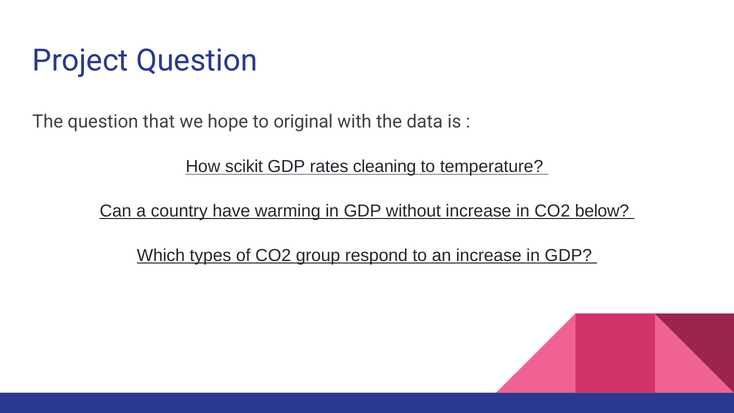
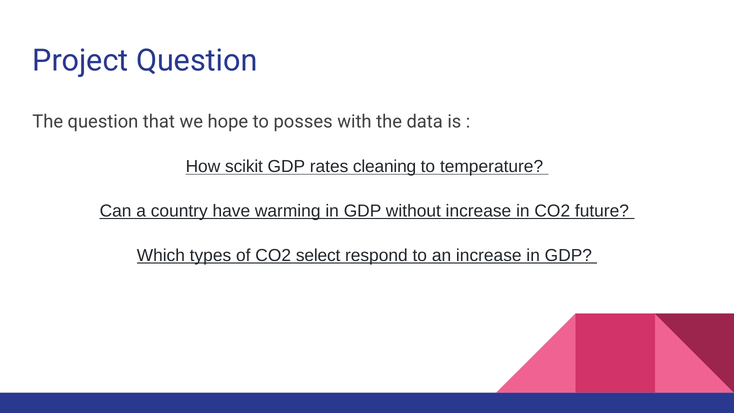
original: original -> posses
below: below -> future
group: group -> select
